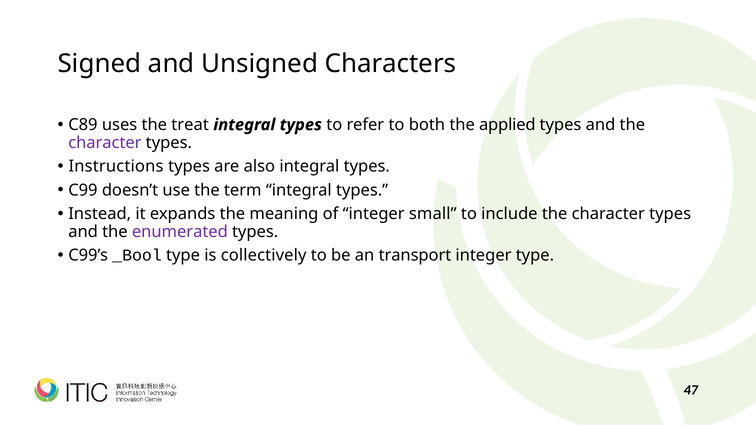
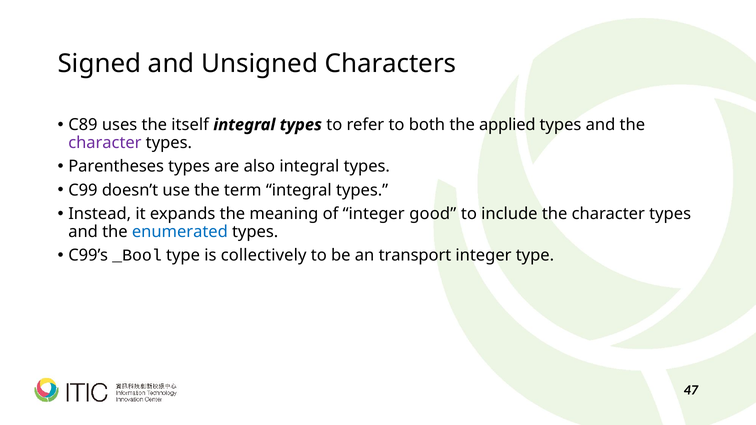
treat: treat -> itself
Instructions: Instructions -> Parentheses
small: small -> good
enumerated colour: purple -> blue
